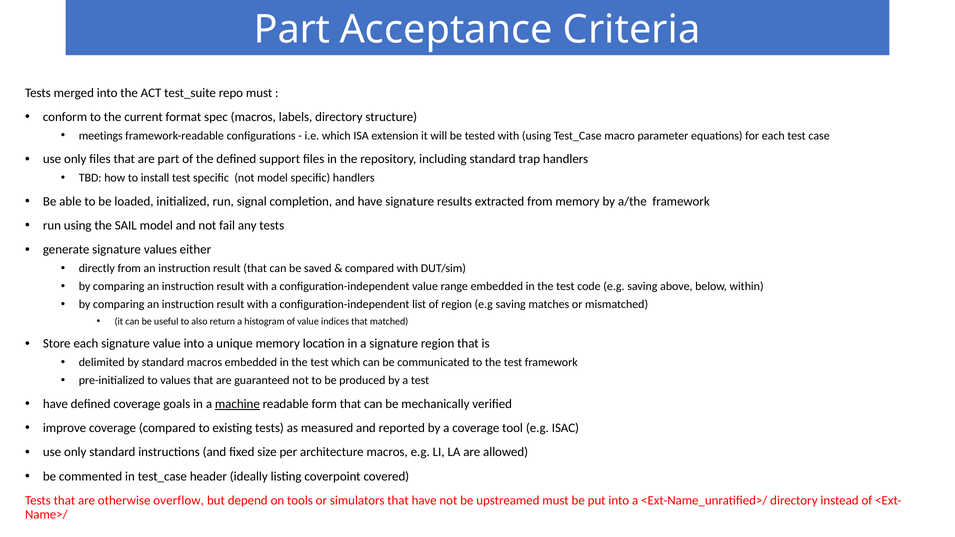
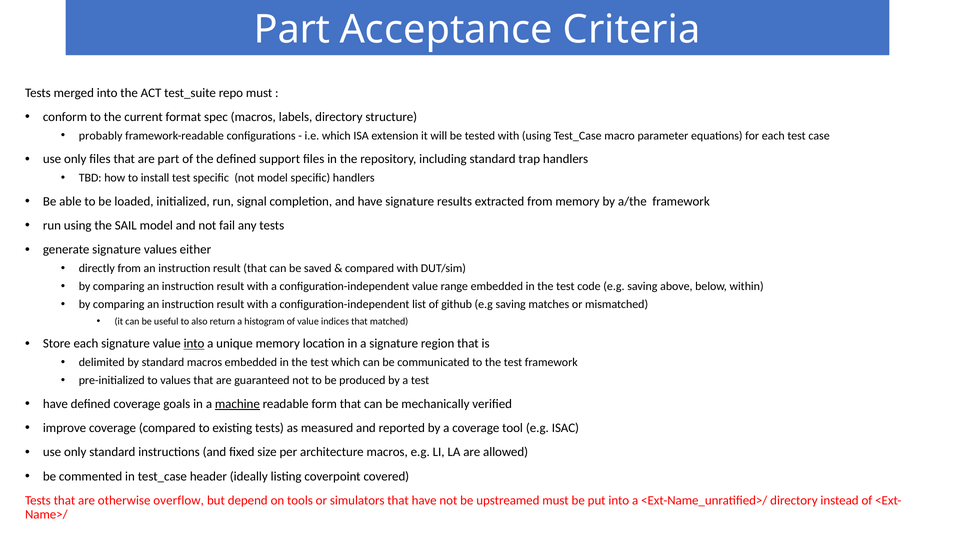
meetings: meetings -> probably
of region: region -> github
into at (194, 344) underline: none -> present
